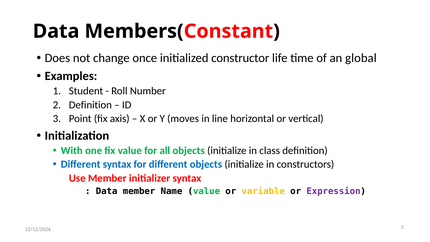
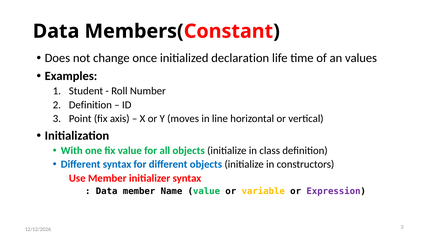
constructor: constructor -> declaration
global: global -> values
